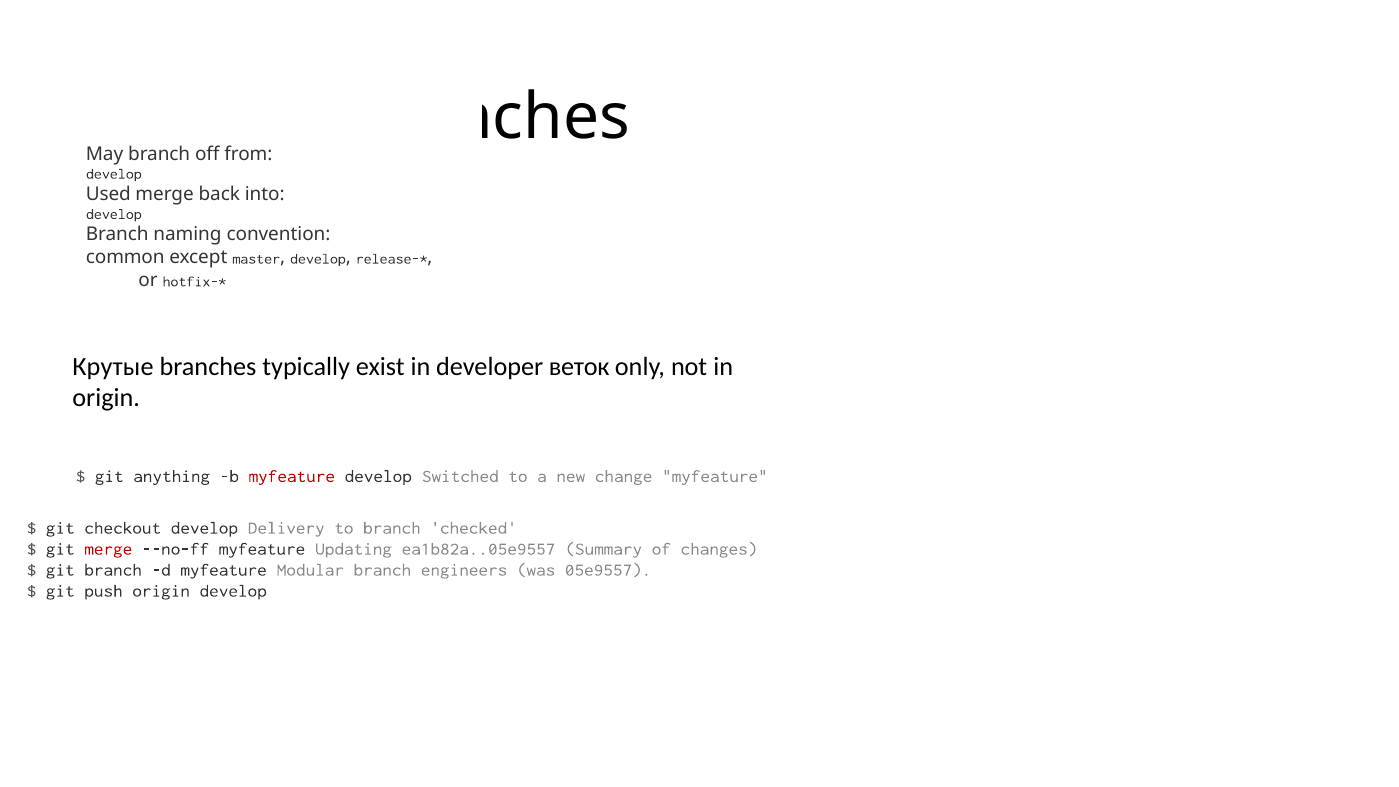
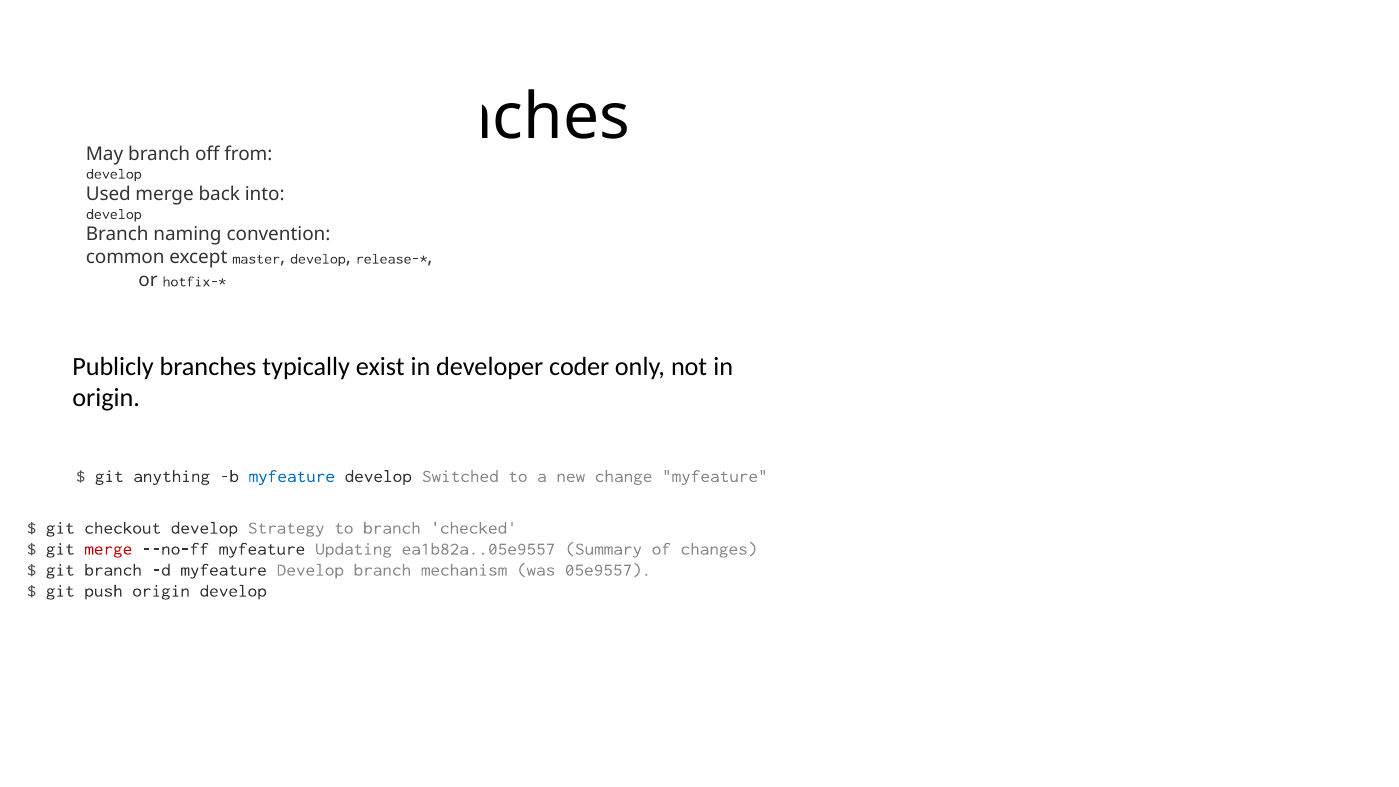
Крутые: Крутые -> Publicly
веток: веток -> coder
myfeature at (292, 476) colour: red -> blue
Delivery: Delivery -> Strategy
d myfeature Modular: Modular -> Develop
engineers: engineers -> mechanism
